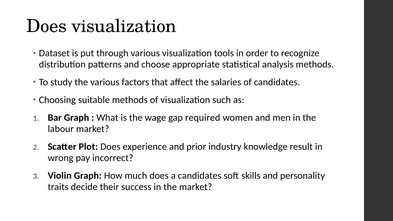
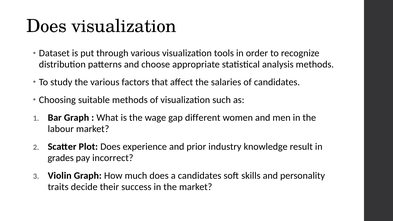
required: required -> different
wrong: wrong -> grades
